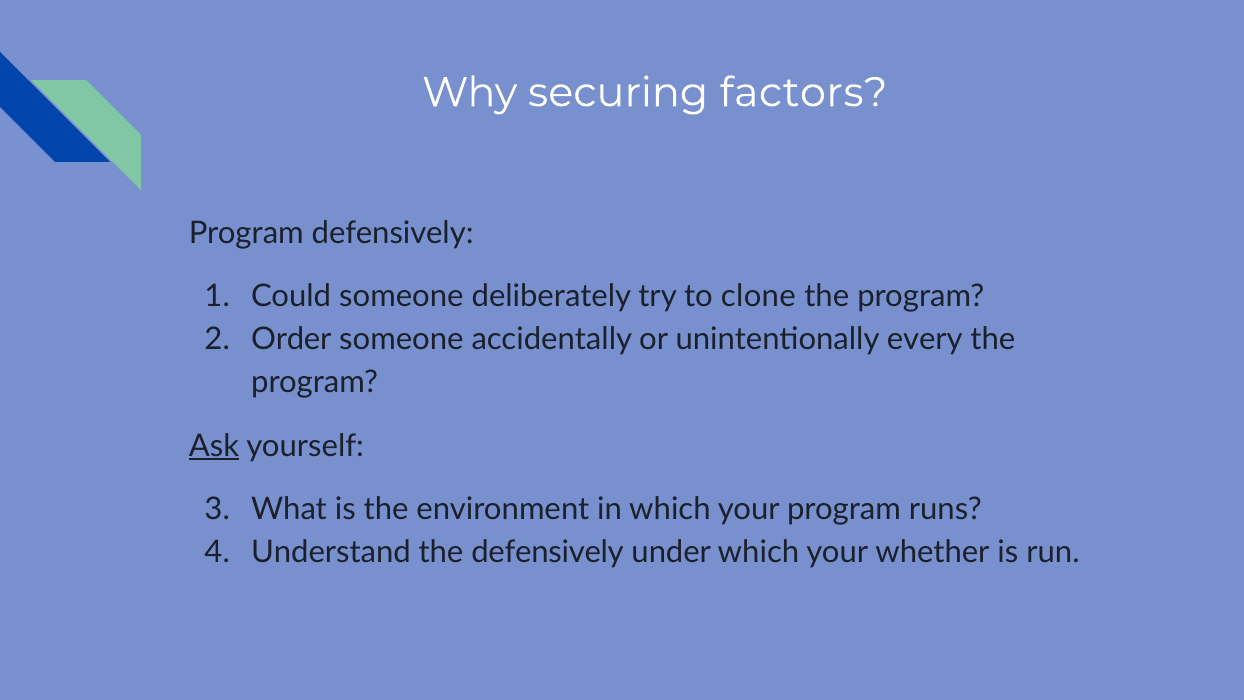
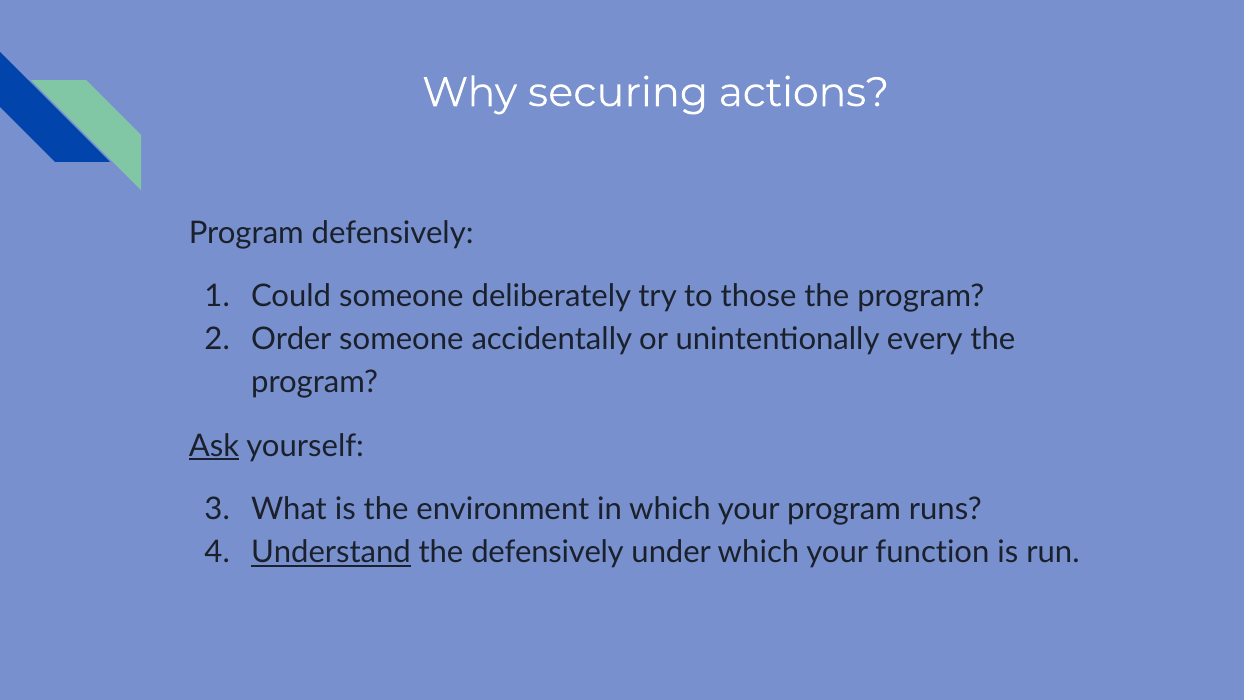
factors: factors -> actions
clone: clone -> those
Understand underline: none -> present
whether: whether -> function
